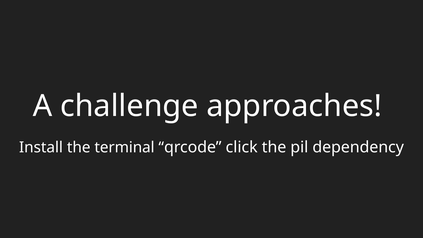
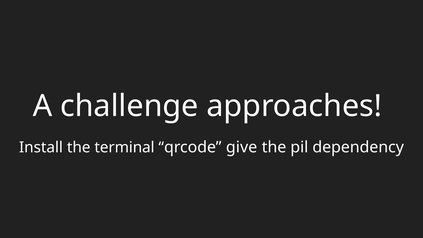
click: click -> give
